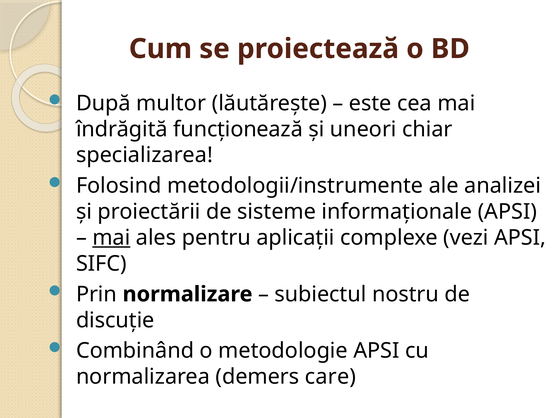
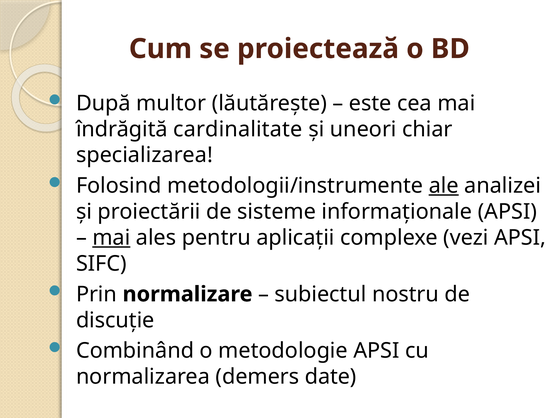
funcţionează: funcţionează -> cardinalitate
ale underline: none -> present
care: care -> date
